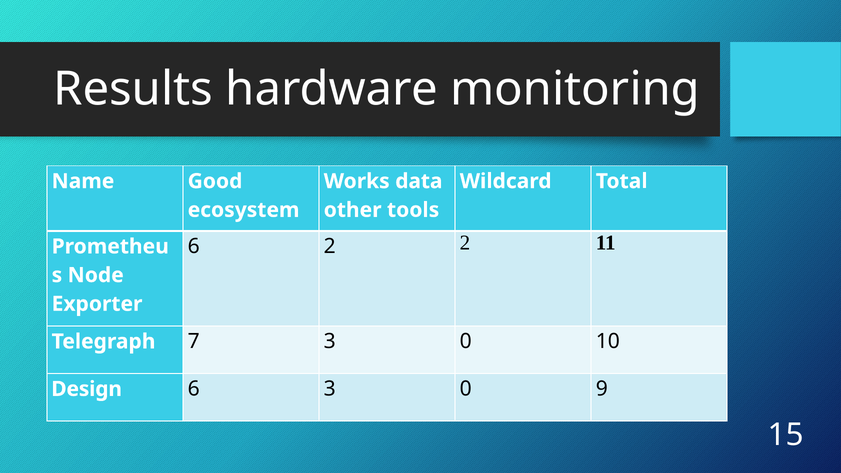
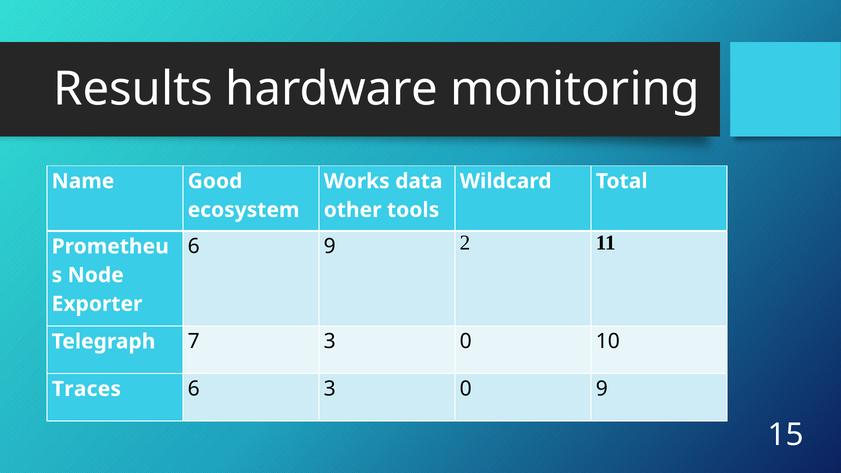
6 2: 2 -> 9
Design: Design -> Traces
